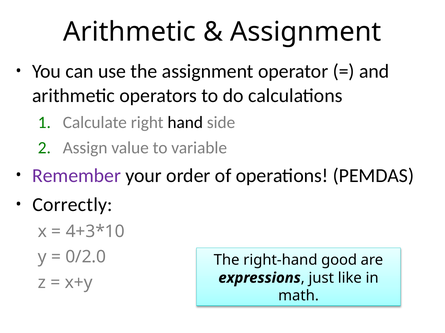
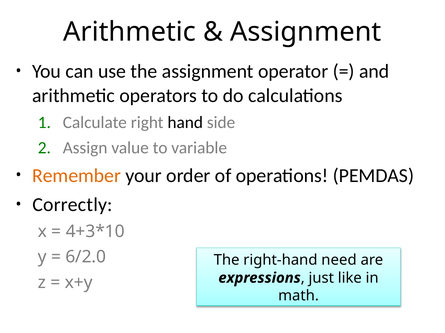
Remember colour: purple -> orange
0/2.0: 0/2.0 -> 6/2.0
good: good -> need
